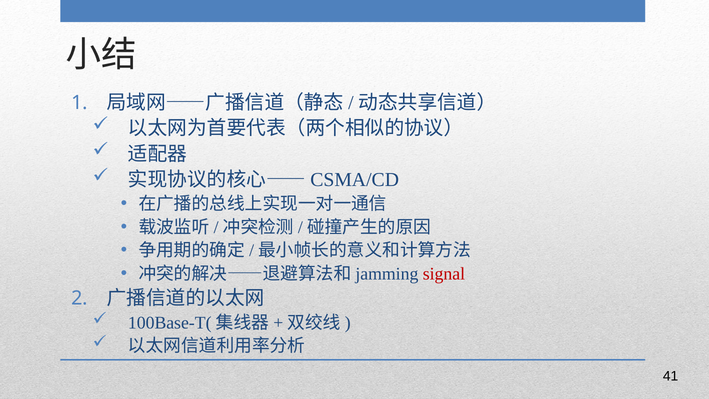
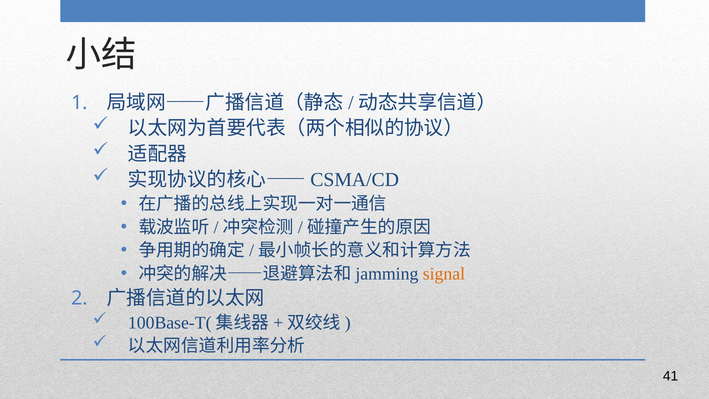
signal colour: red -> orange
